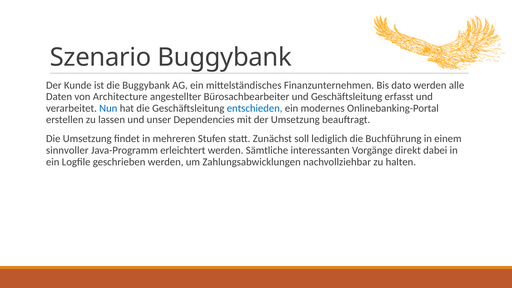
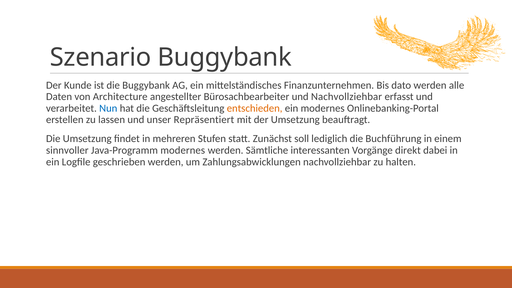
und Geschäftsleitung: Geschäftsleitung -> Nachvollziehbar
entschieden colour: blue -> orange
Dependencies: Dependencies -> Repräsentiert
Java-Programm erleichtert: erleichtert -> modernes
